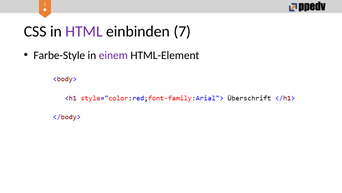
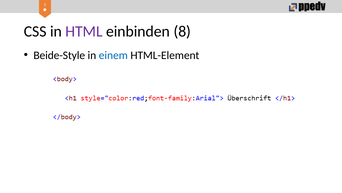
7: 7 -> 8
Farbe-Style: Farbe-Style -> Beide-Style
einem colour: purple -> blue
